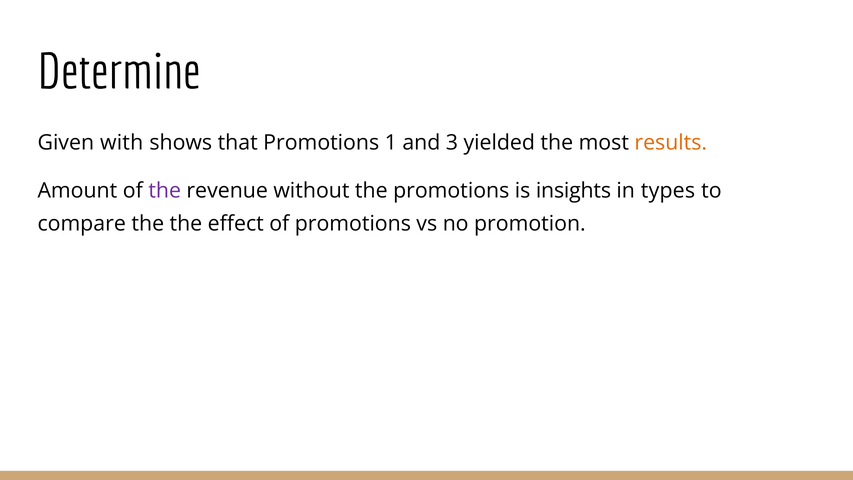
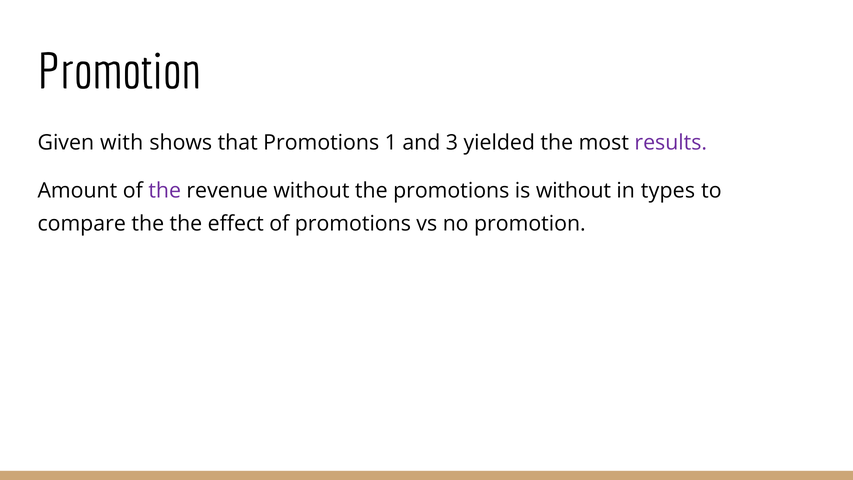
Determine at (119, 72): Determine -> Promotion
results colour: orange -> purple
is insights: insights -> without
